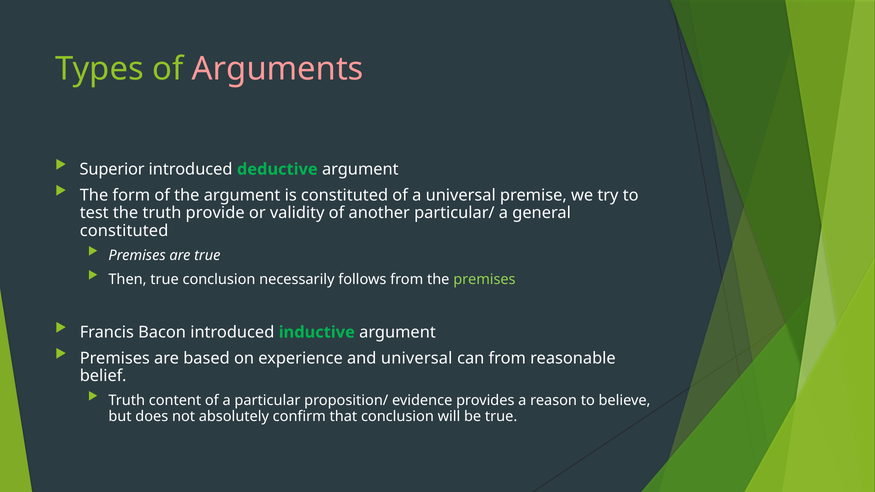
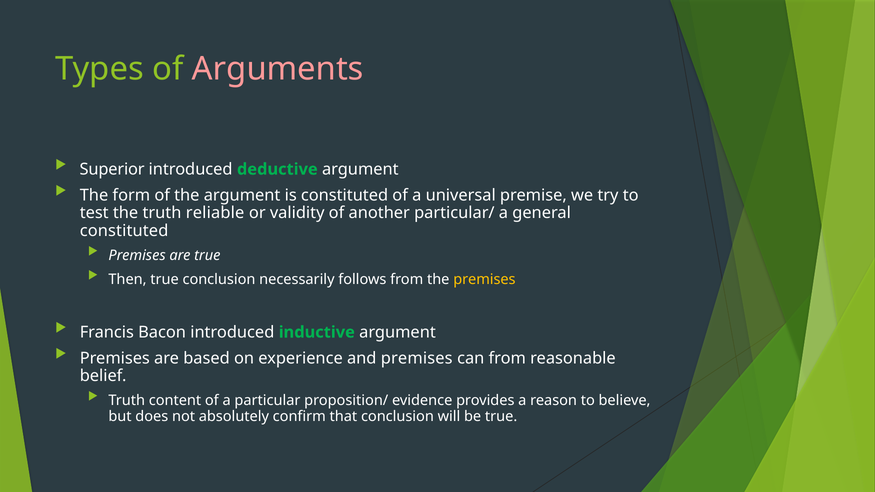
provide: provide -> reliable
premises at (484, 279) colour: light green -> yellow
and universal: universal -> premises
